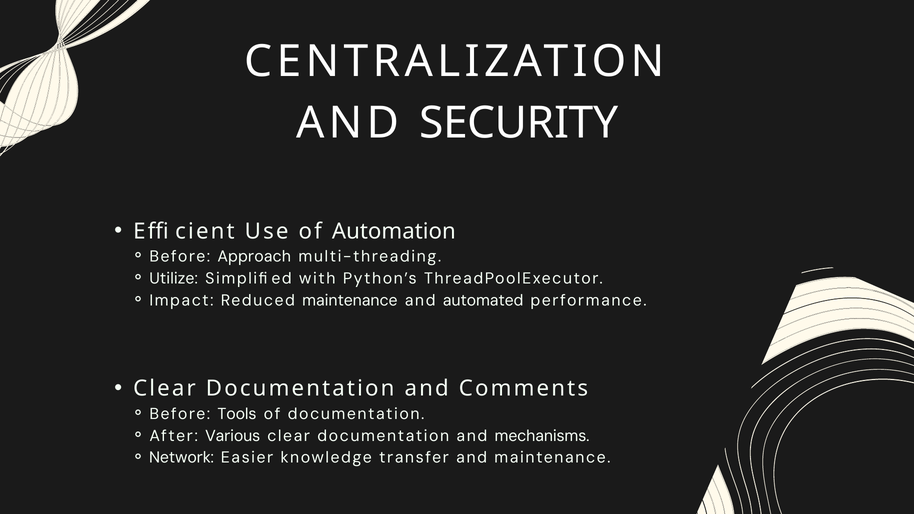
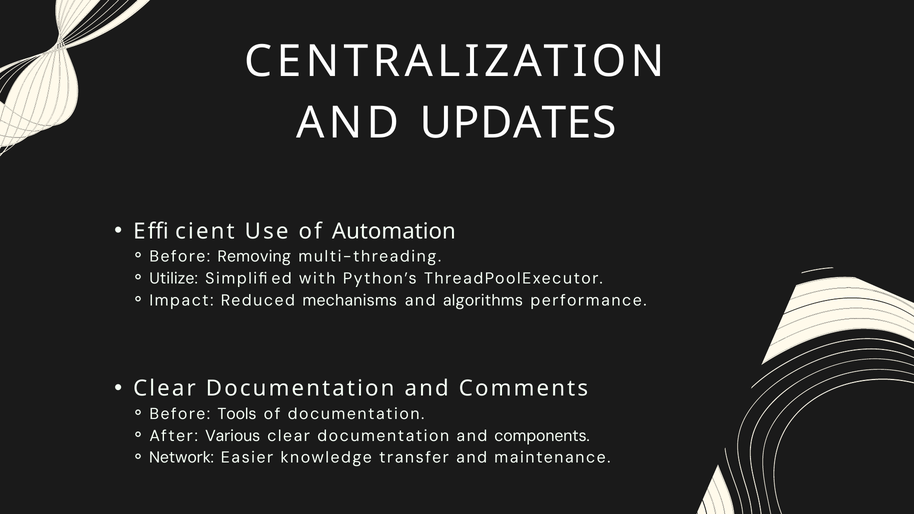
SECURITY: SECURITY -> UPDATES
Approach: Approach -> Removing
Reduced maintenance: maintenance -> mechanisms
automated: automated -> algorithms
mechanisms: mechanisms -> components
